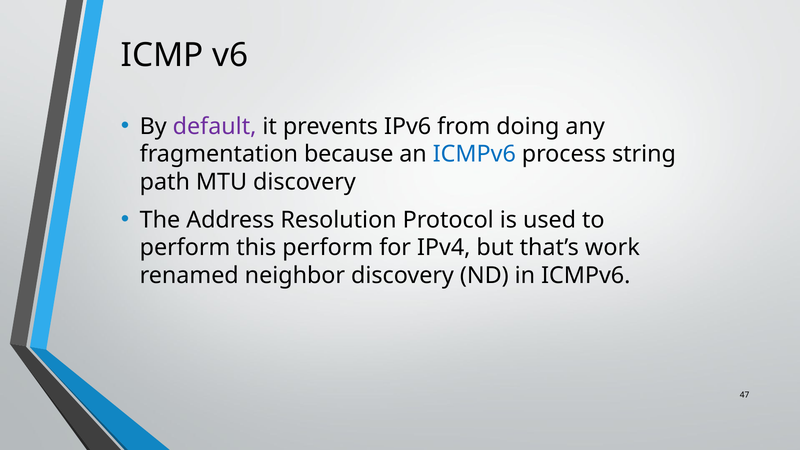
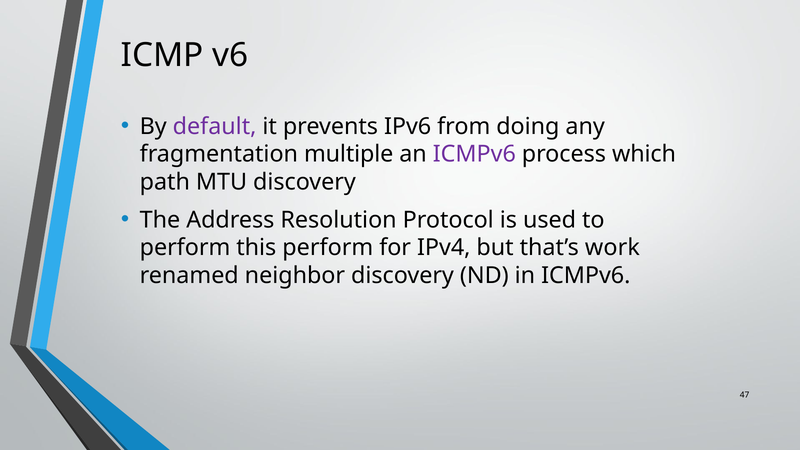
because: because -> multiple
ICMPv6 at (474, 154) colour: blue -> purple
string: string -> which
